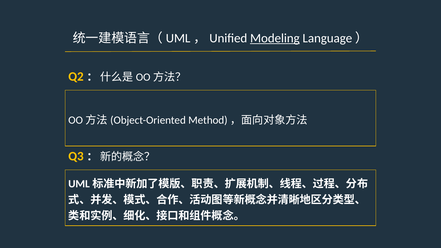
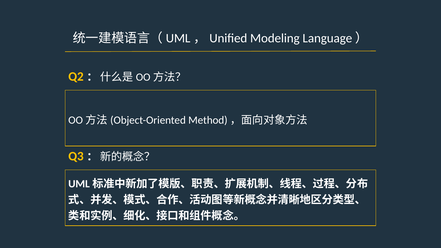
Modeling underline: present -> none
